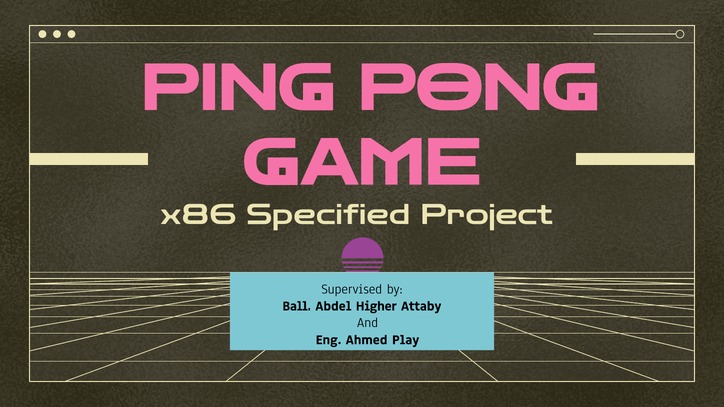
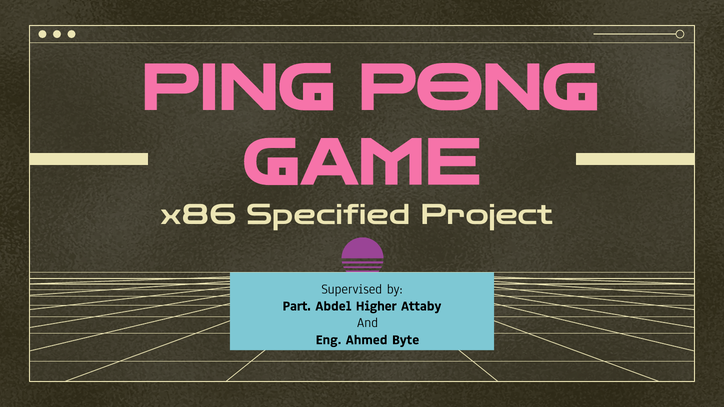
Ball: Ball -> Part
Play: Play -> Byte
